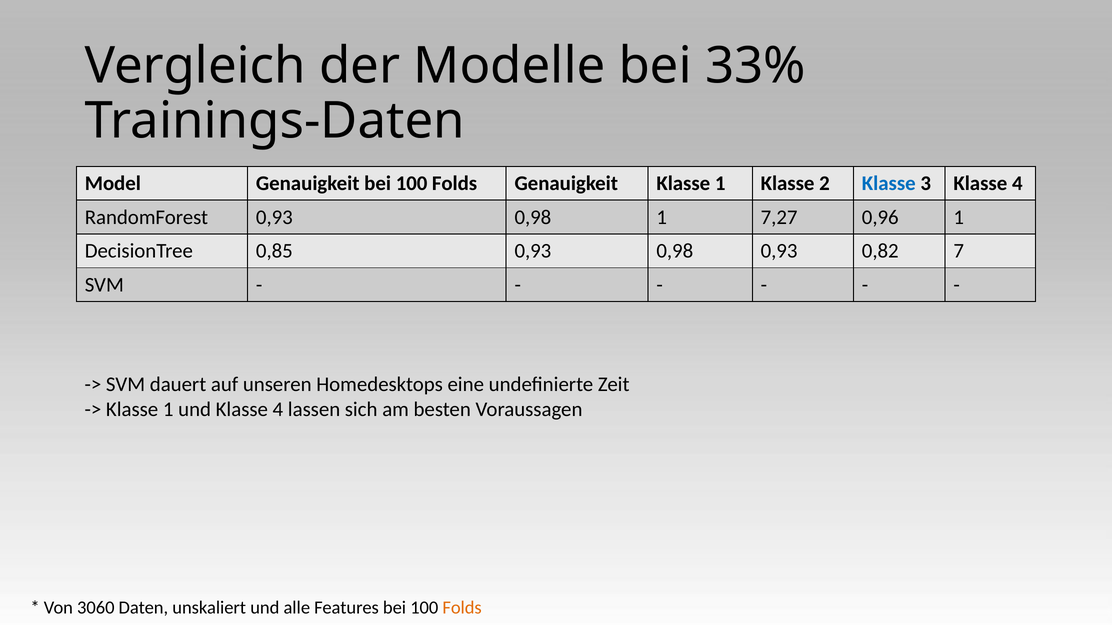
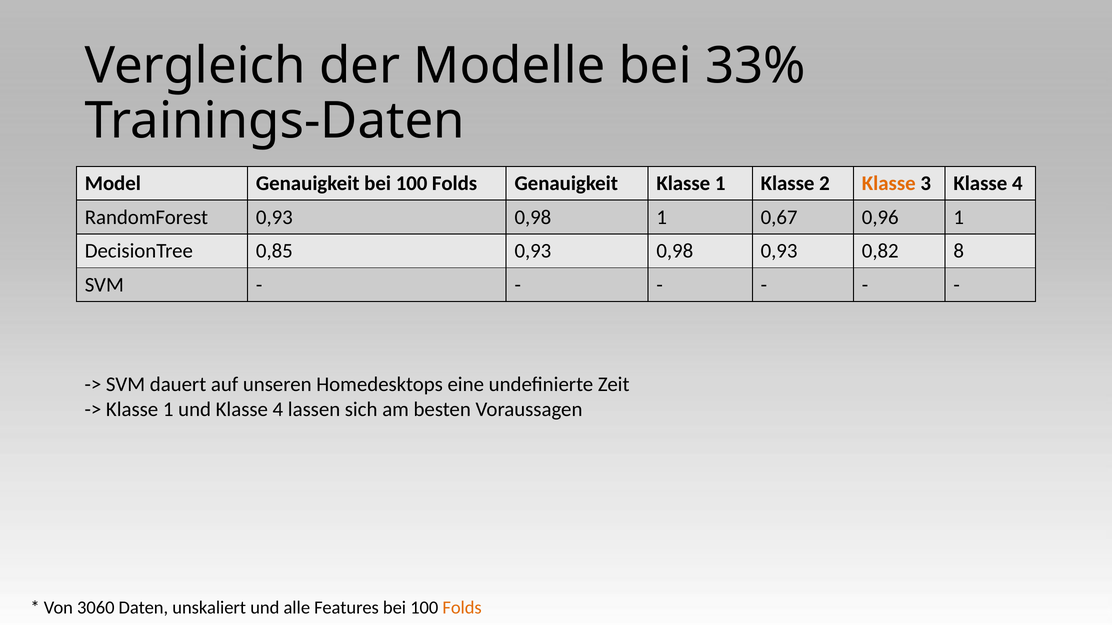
Klasse at (889, 184) colour: blue -> orange
7,27: 7,27 -> 0,67
7: 7 -> 8
